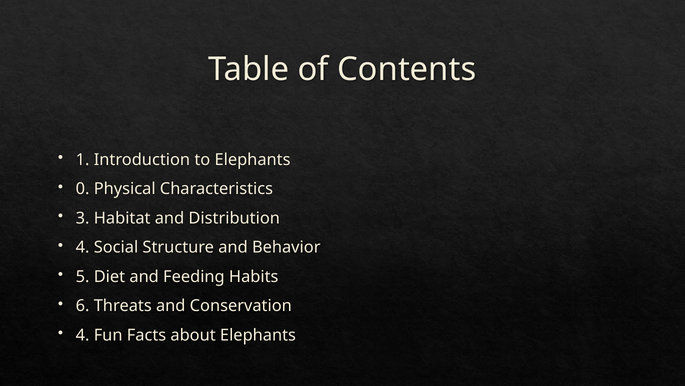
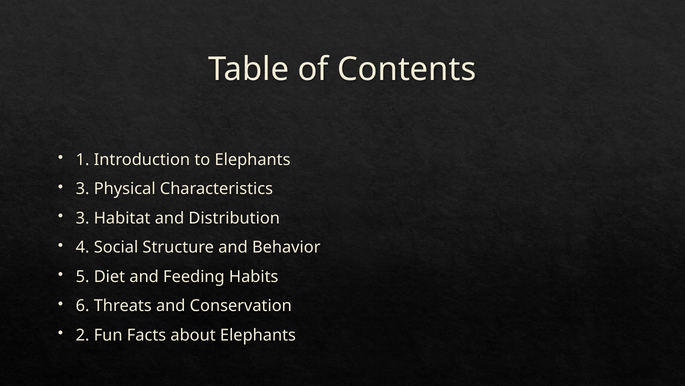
0 at (83, 189): 0 -> 3
4 at (83, 335): 4 -> 2
